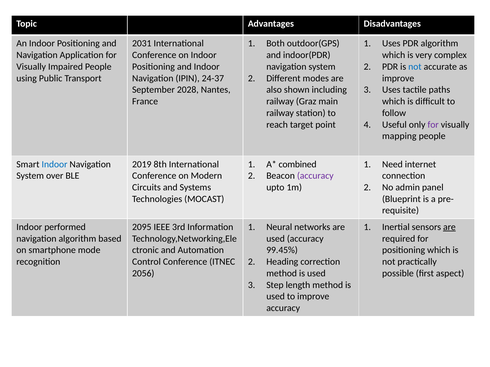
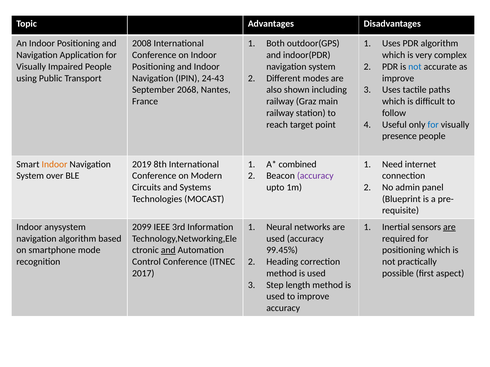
2031: 2031 -> 2008
24-37: 24-37 -> 24-43
2028: 2028 -> 2068
for at (433, 125) colour: purple -> blue
mapping: mapping -> presence
Indoor at (55, 164) colour: blue -> orange
performed: performed -> anysystem
2095: 2095 -> 2099
and at (168, 250) underline: none -> present
2056: 2056 -> 2017
